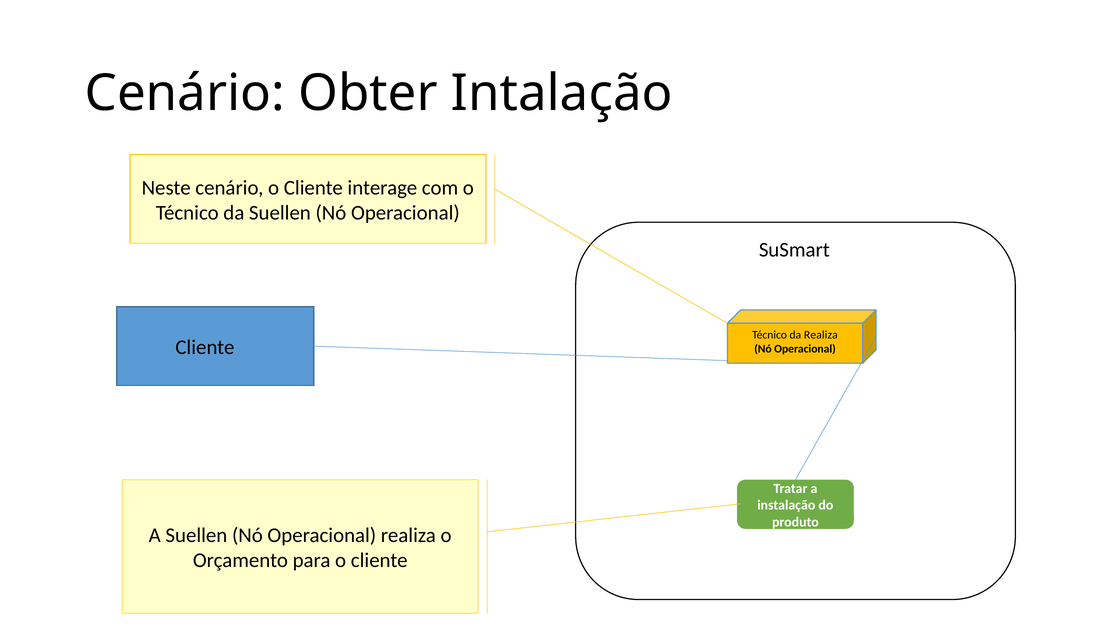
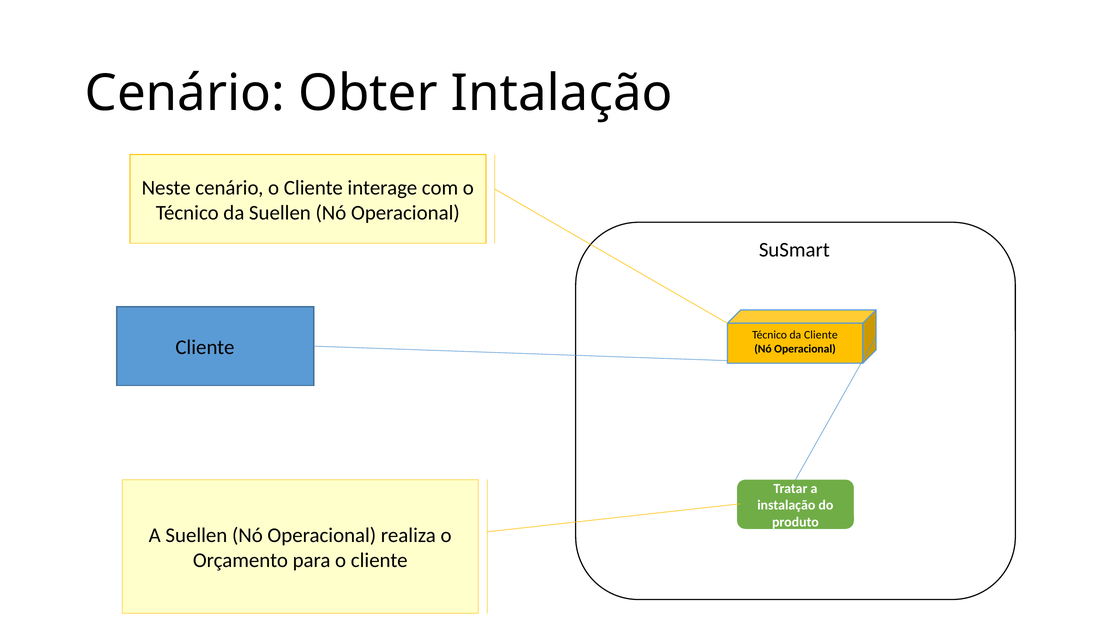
da Realiza: Realiza -> Cliente
